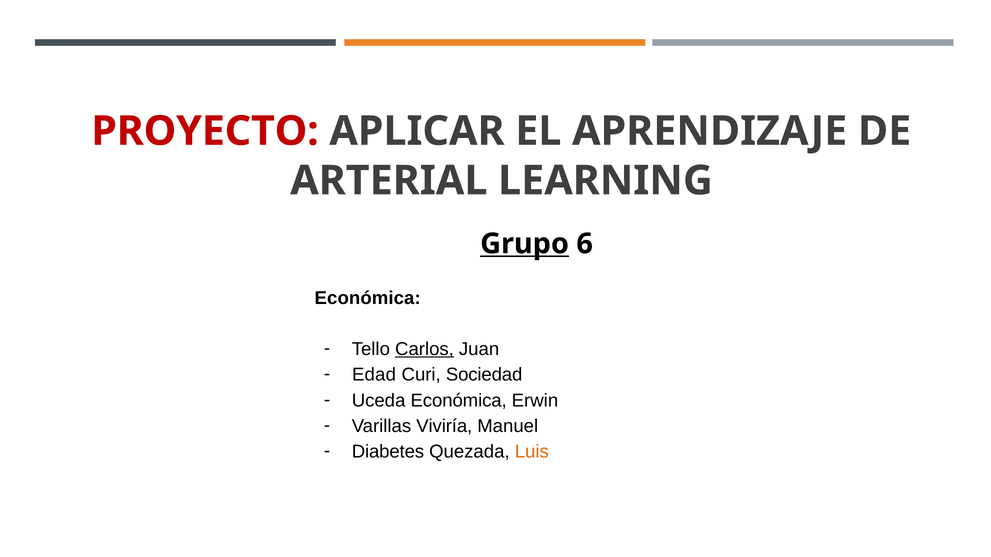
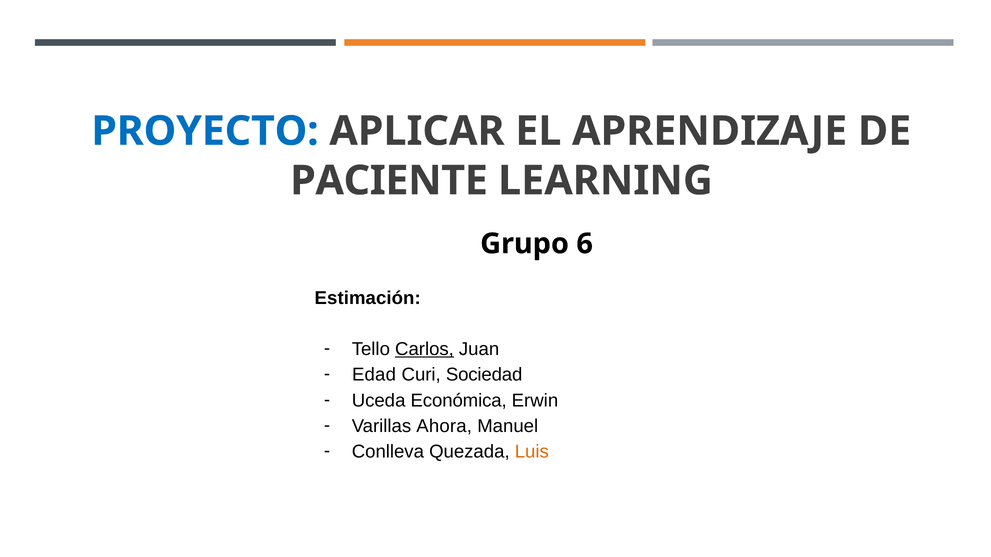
PROYECTO colour: red -> blue
ARTERIAL: ARTERIAL -> PACIENTE
Grupo underline: present -> none
Económica at (368, 298): Económica -> Estimación
Viviría: Viviría -> Ahora
Diabetes: Diabetes -> Conlleva
